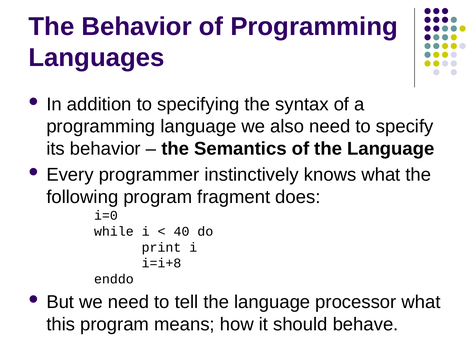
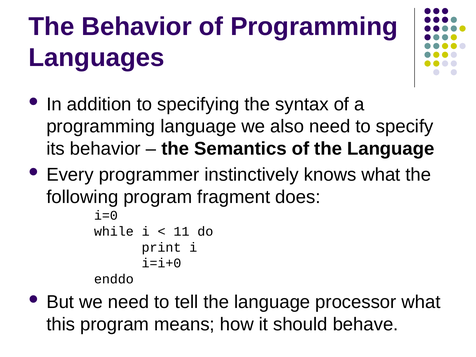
40: 40 -> 11
i=i+8: i=i+8 -> i=i+0
